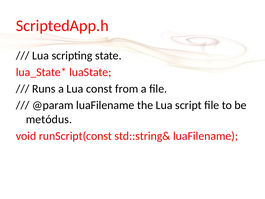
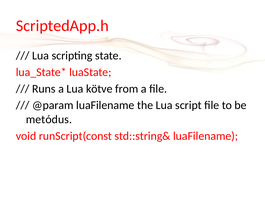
const: const -> kötve
